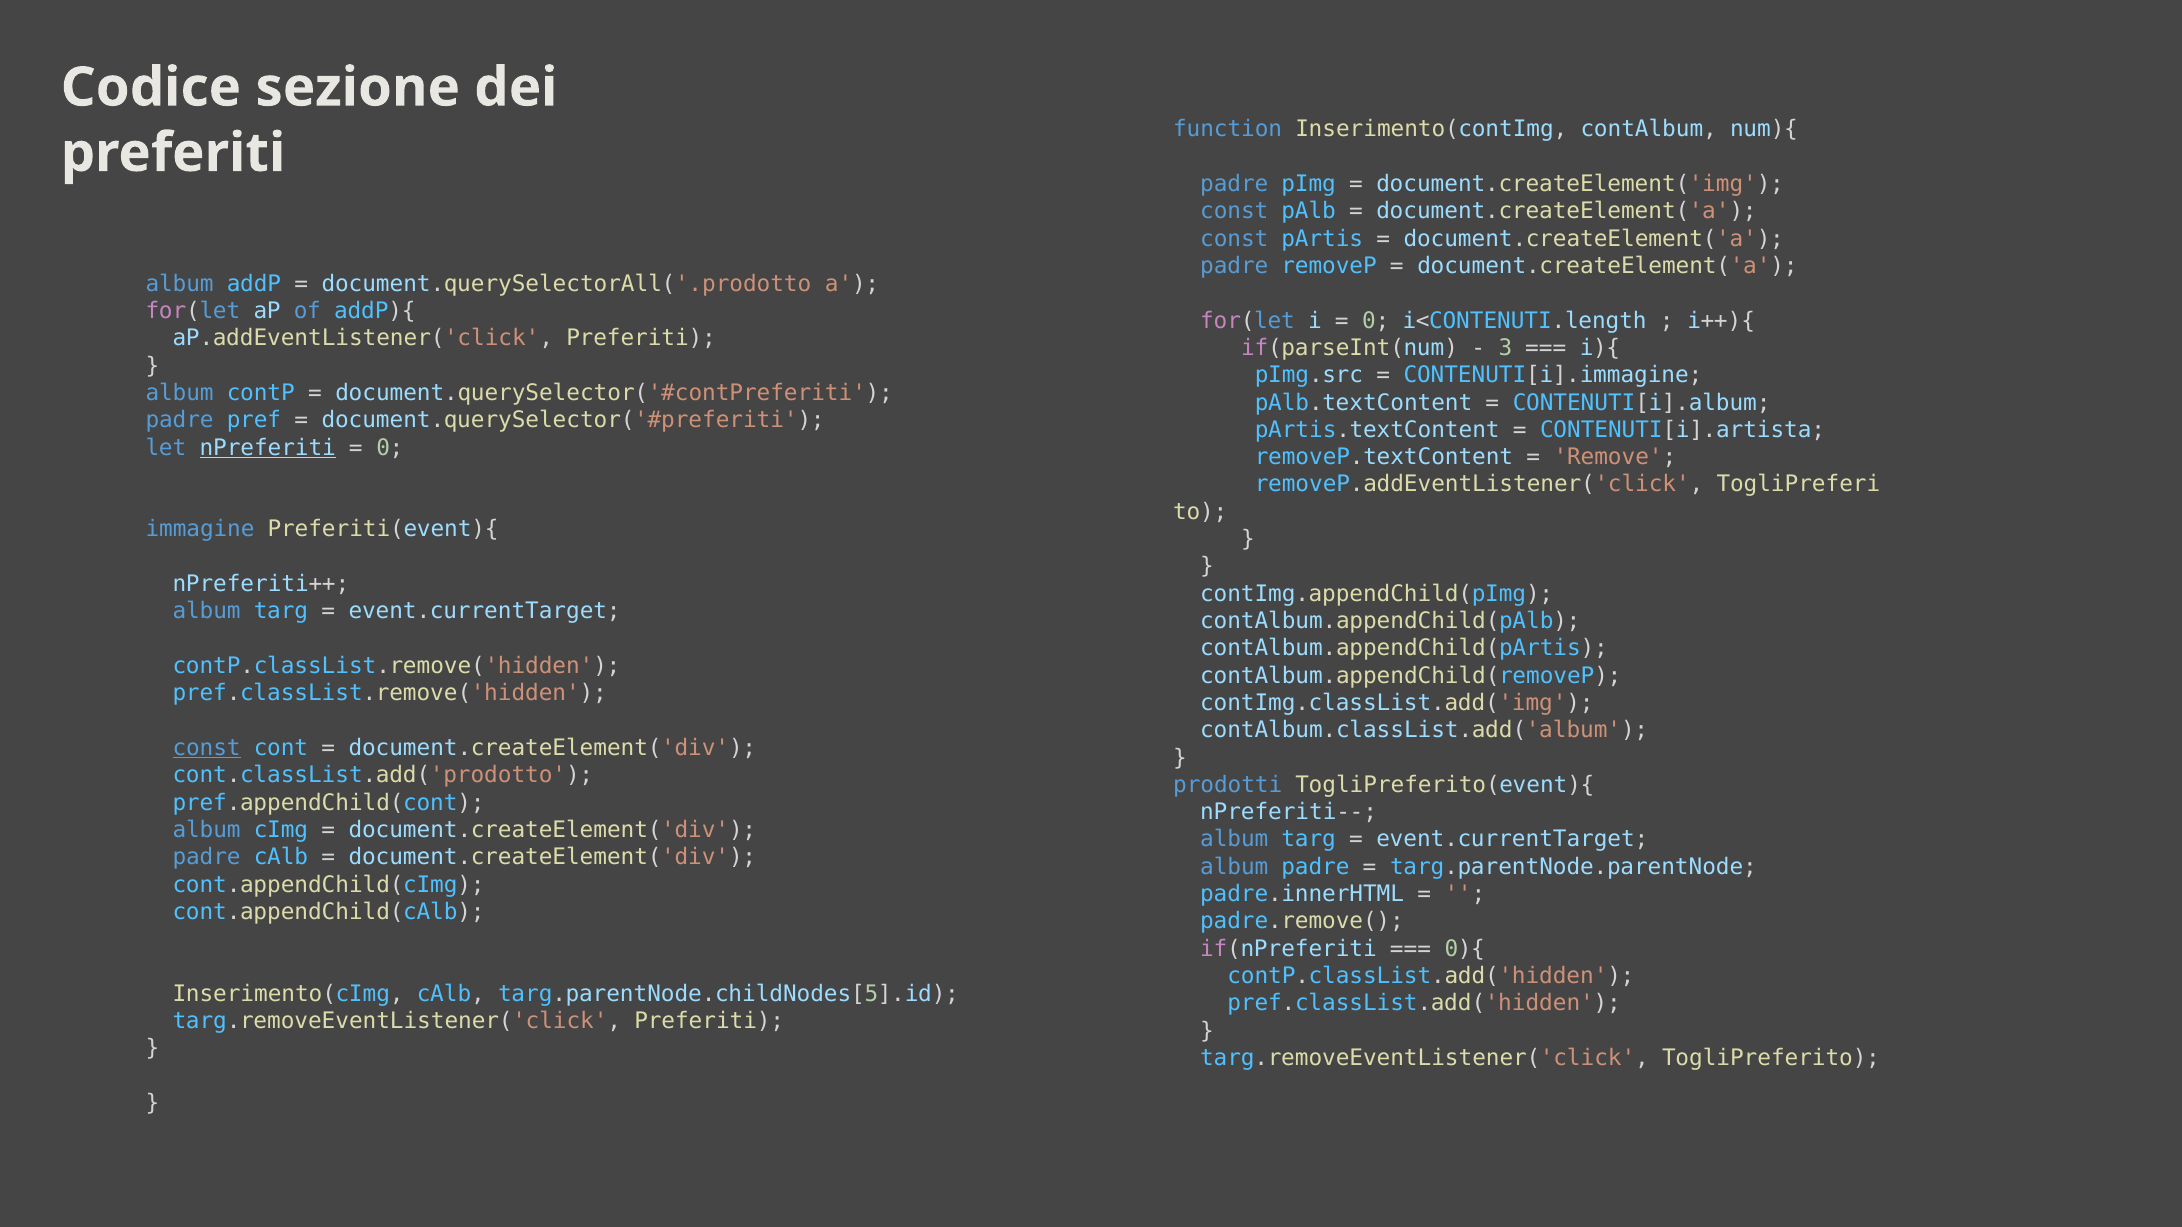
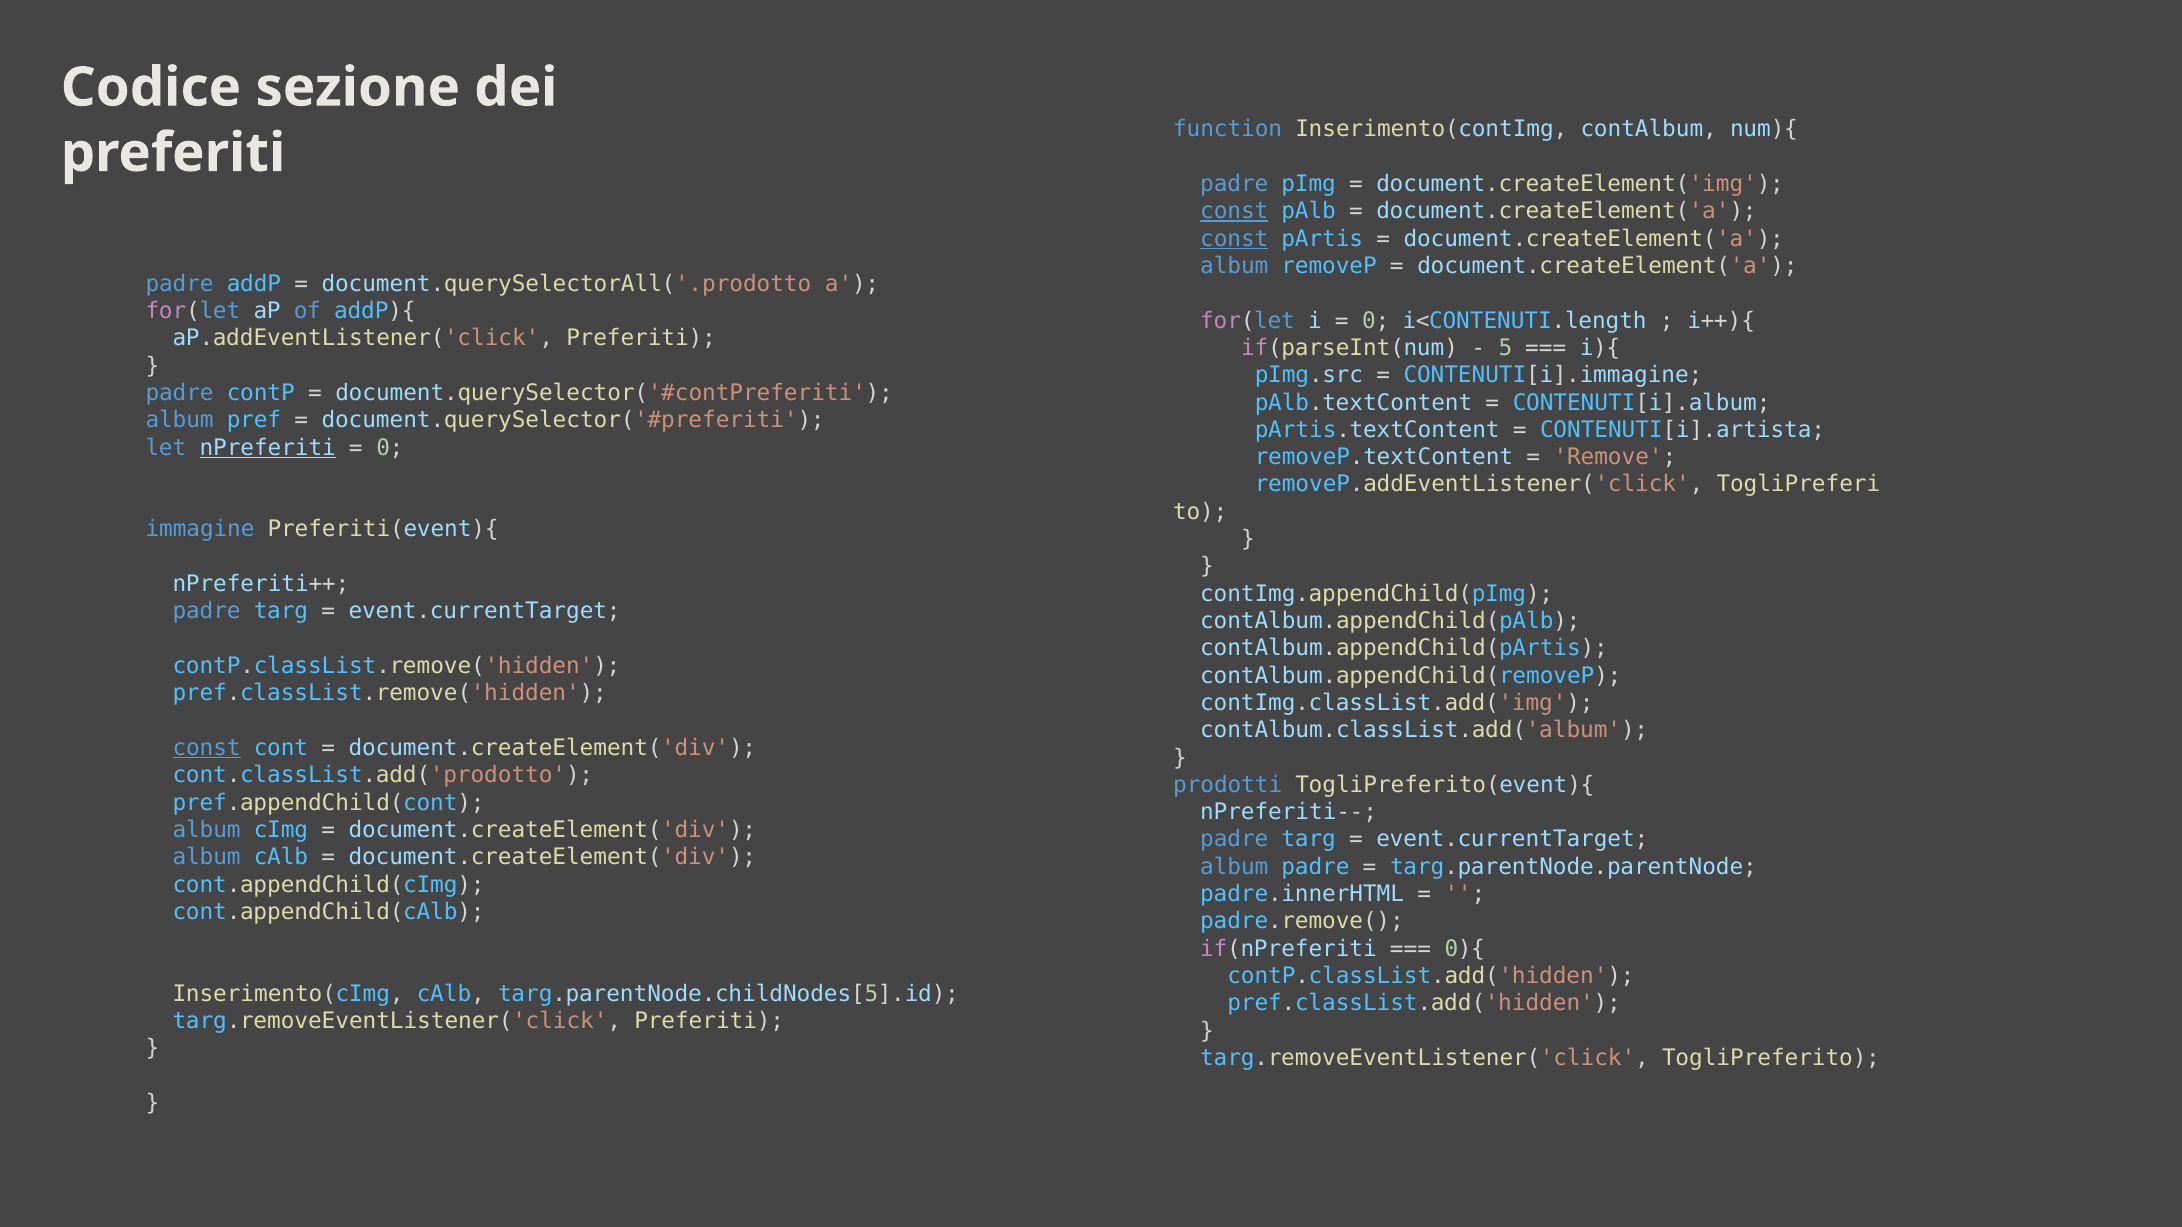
const at (1234, 211) underline: none -> present
const at (1234, 239) underline: none -> present
padre at (1234, 266): padre -> album
album at (180, 284): album -> padre
3: 3 -> 5
album at (180, 393): album -> padre
padre at (180, 420): padre -> album
album at (207, 612): album -> padre
album at (1234, 840): album -> padre
padre at (207, 857): padre -> album
